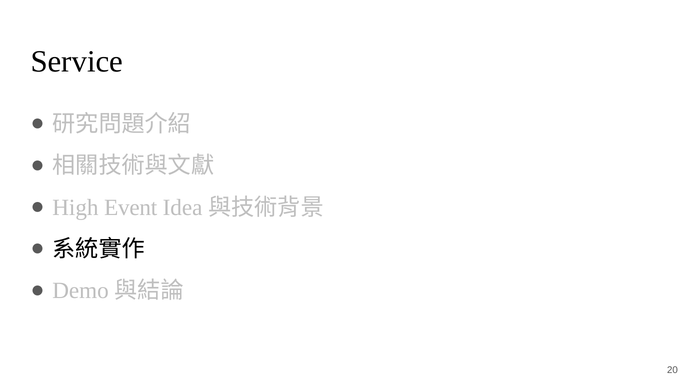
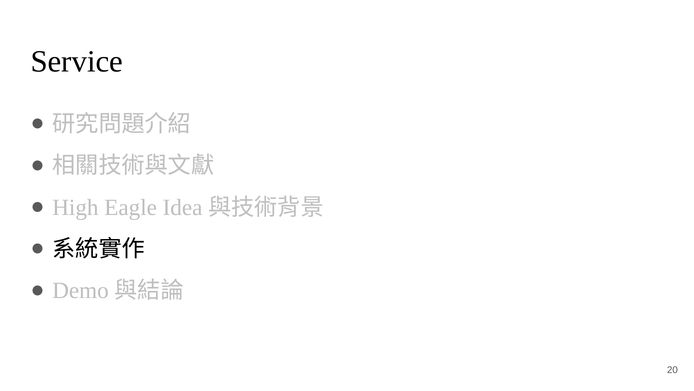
Event: Event -> Eagle
